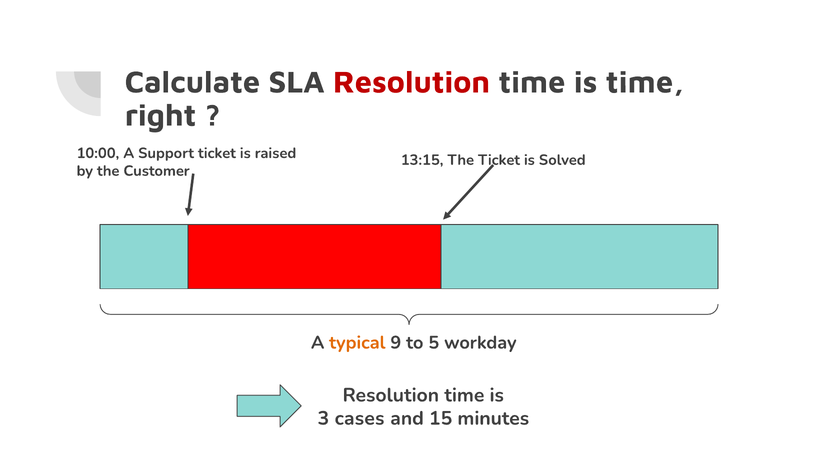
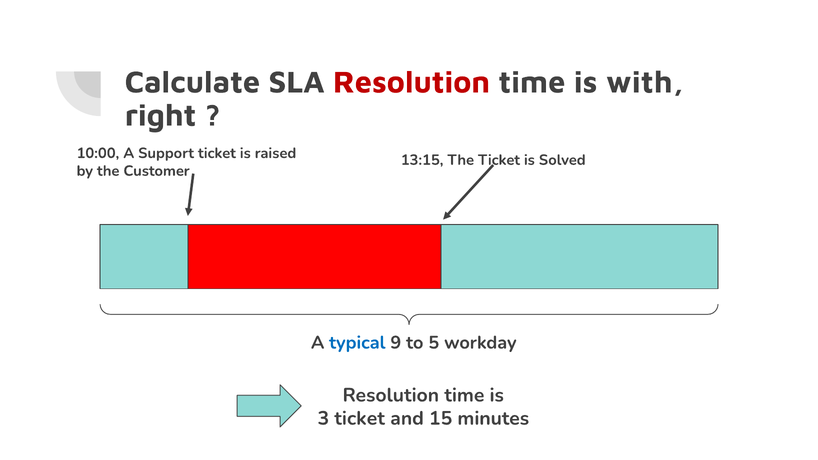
is time: time -> with
typical colour: orange -> blue
3 cases: cases -> ticket
